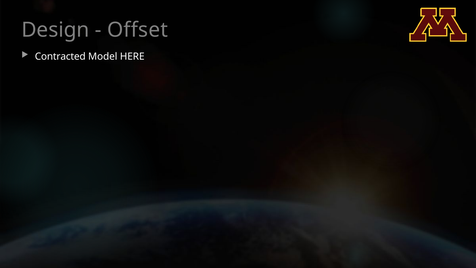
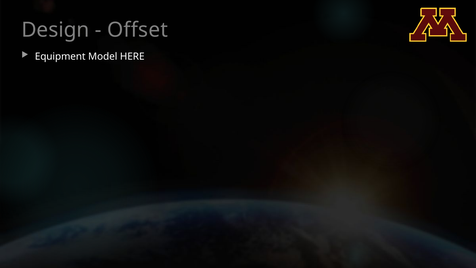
Contracted: Contracted -> Equipment
